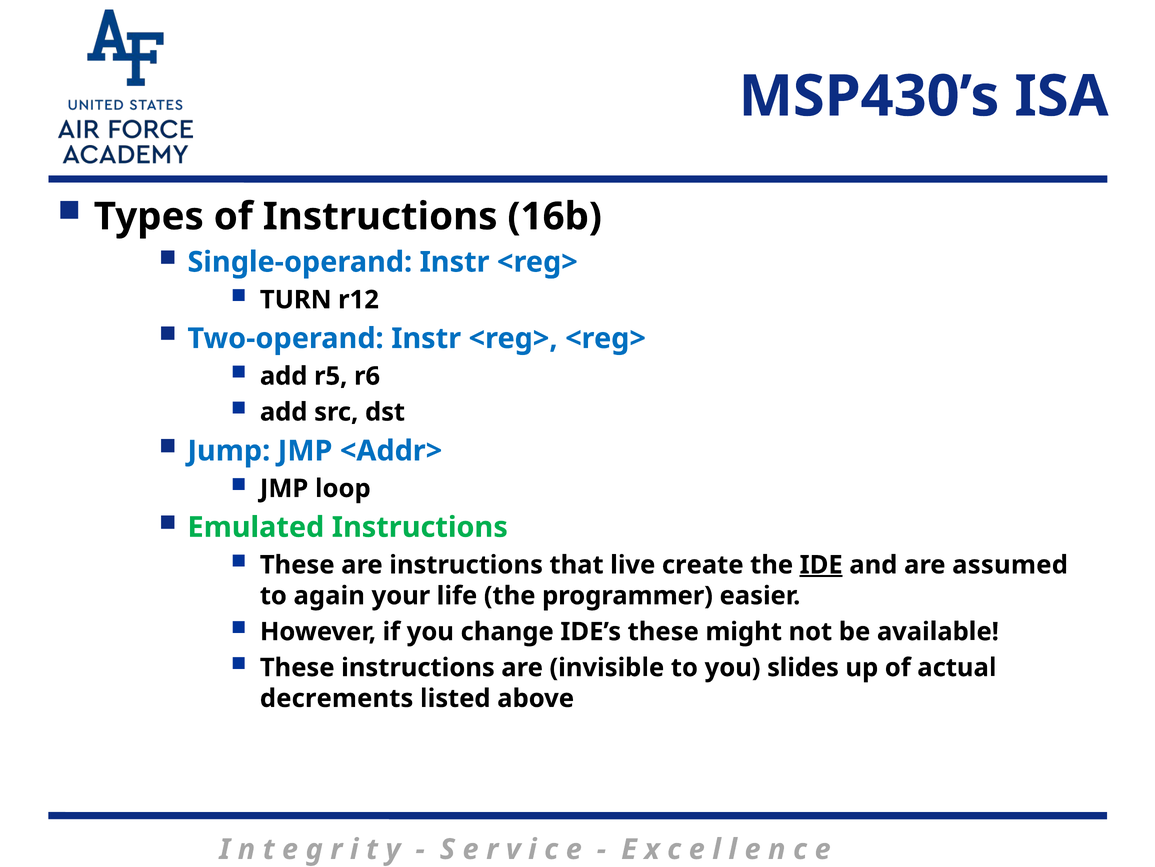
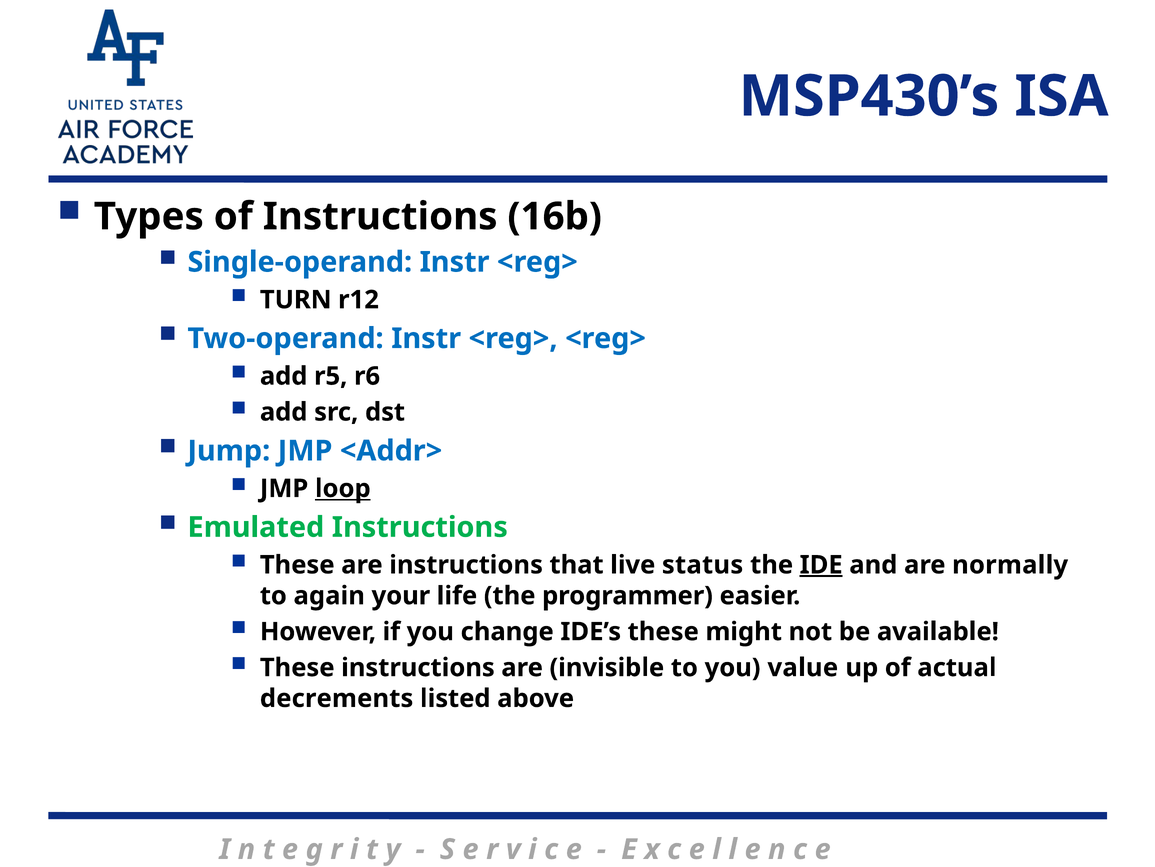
loop underline: none -> present
create: create -> status
assumed: assumed -> normally
slides: slides -> value
